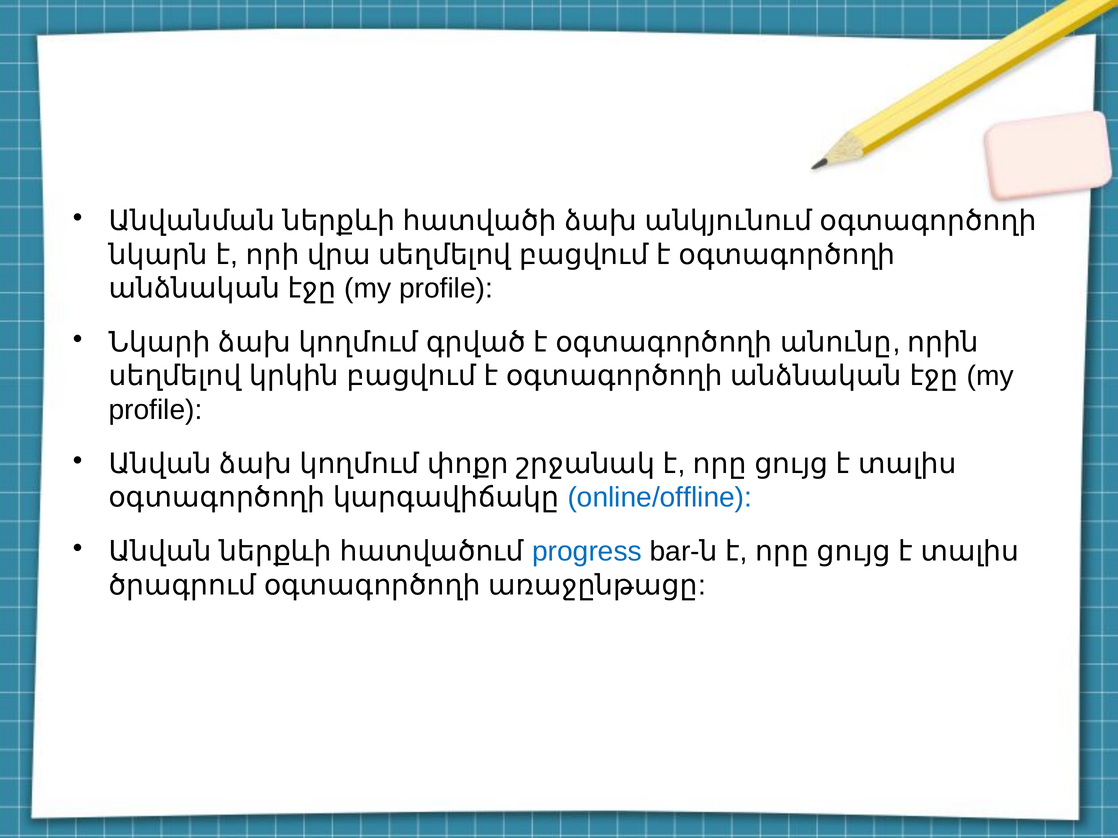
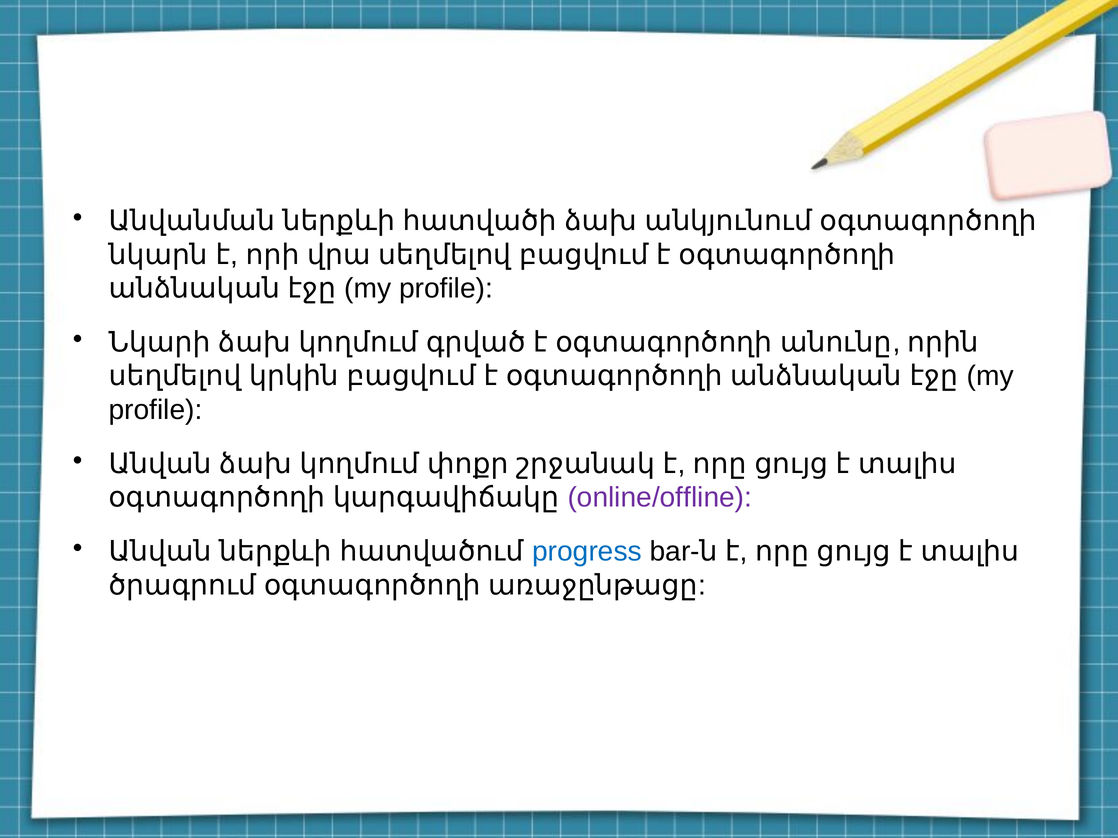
online/offline colour: blue -> purple
